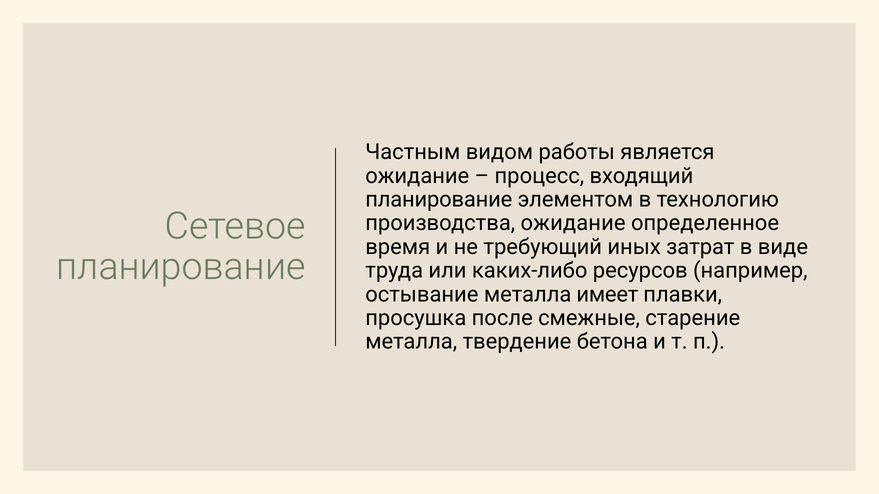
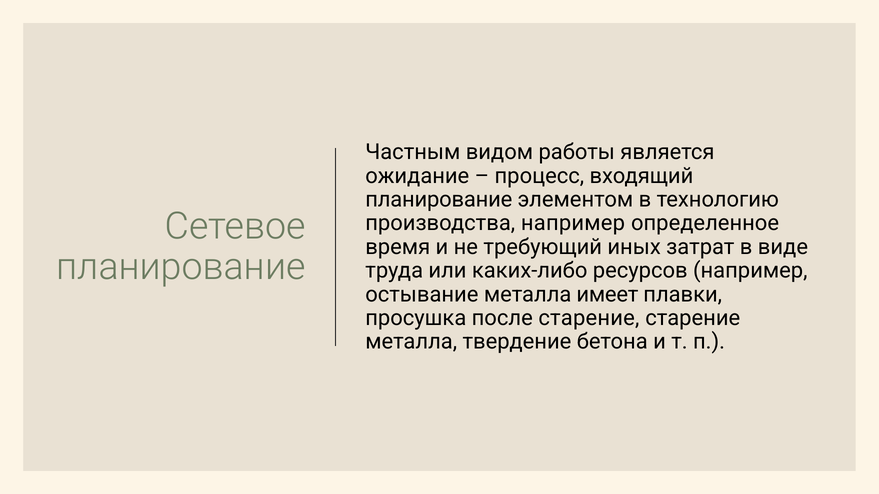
производства ожидание: ожидание -> например
после смежные: смежные -> старение
